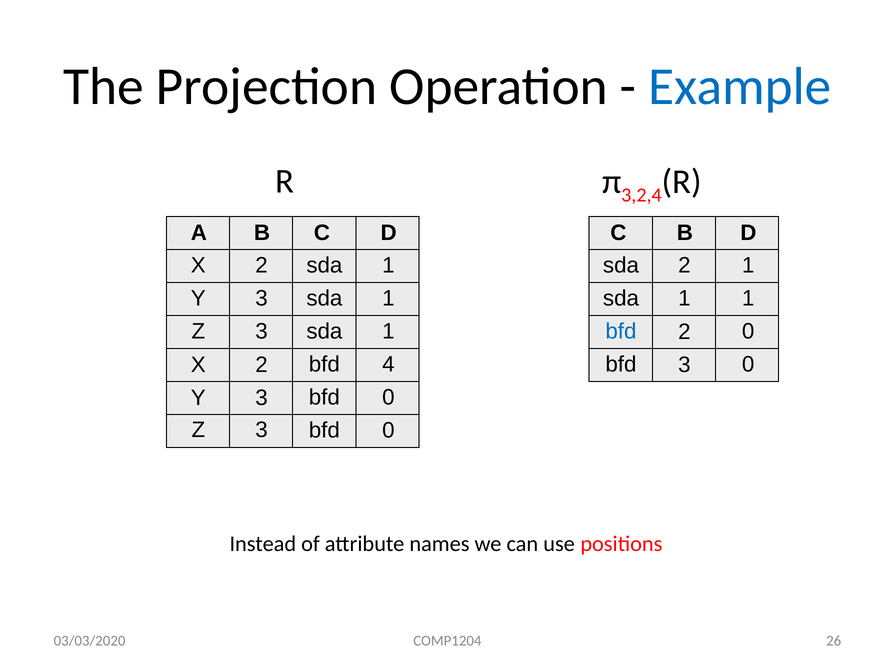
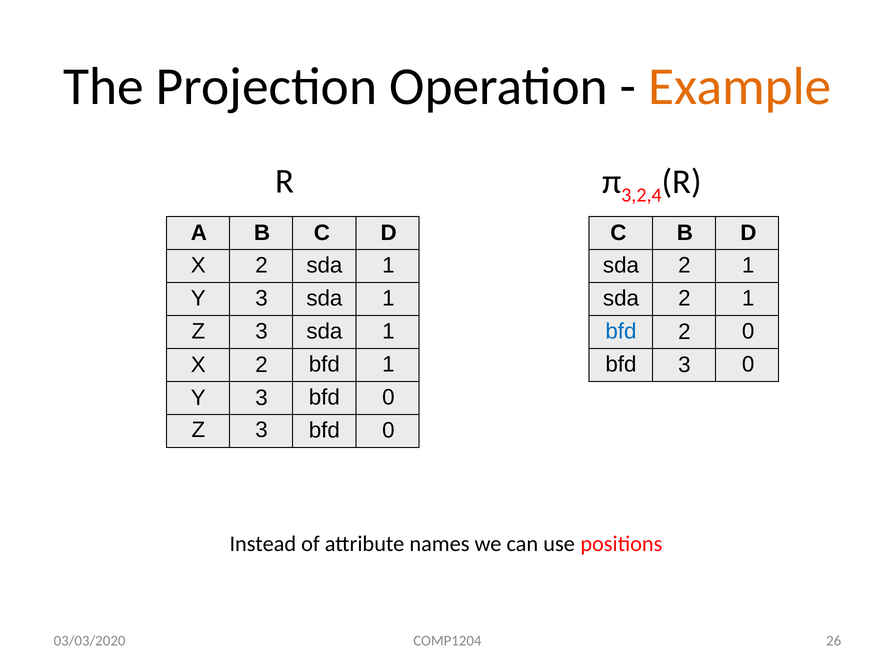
Example colour: blue -> orange
1 at (684, 298): 1 -> 2
bfd 4: 4 -> 1
